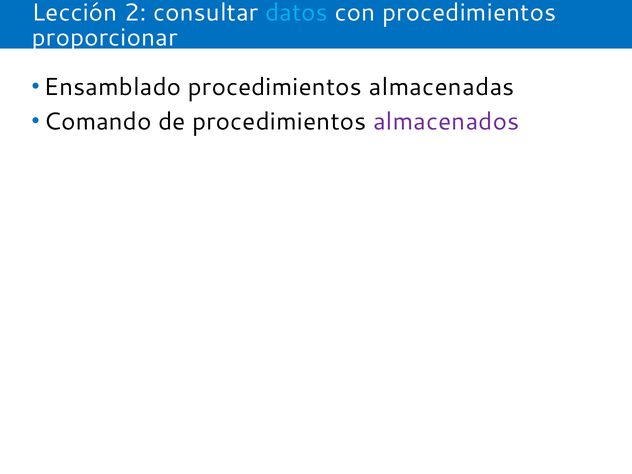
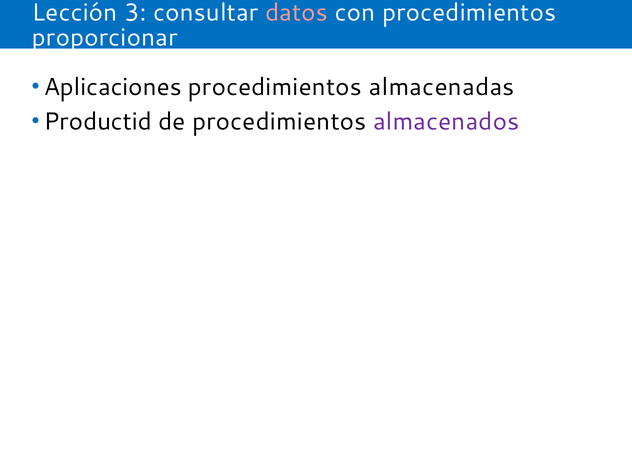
2: 2 -> 3
datos colour: light blue -> pink
Ensamblado: Ensamblado -> Aplicaciones
Comando: Comando -> Productid
